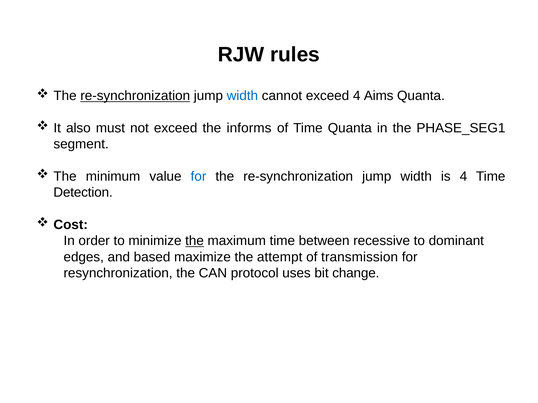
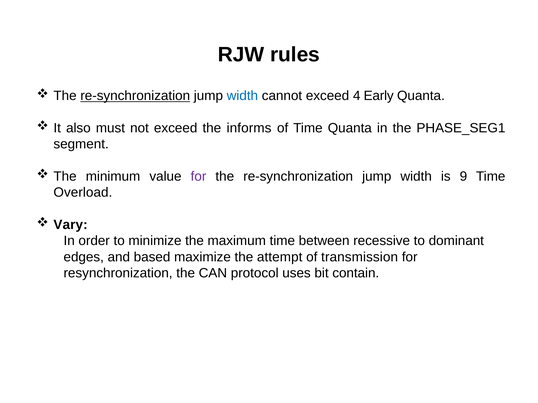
Aims: Aims -> Early
for at (198, 177) colour: blue -> purple
is 4: 4 -> 9
Detection: Detection -> Overload
Cost: Cost -> Vary
the at (195, 241) underline: present -> none
change: change -> contain
